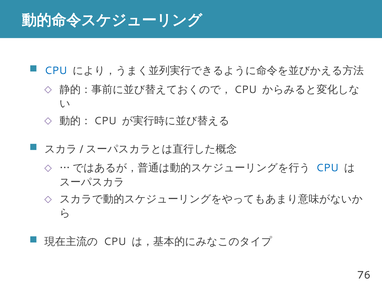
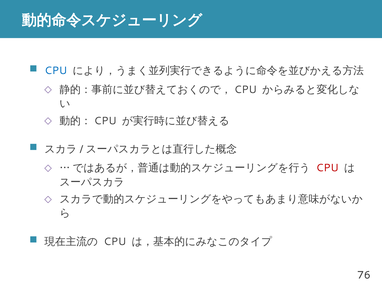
CPU at (327, 168) colour: blue -> red
